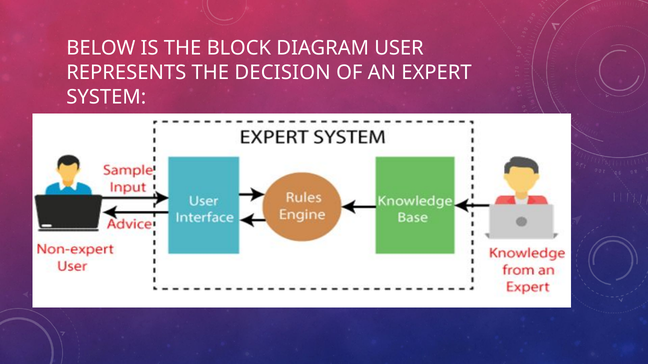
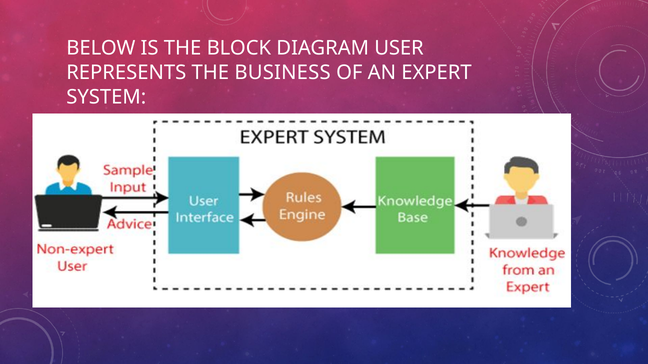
DECISION: DECISION -> BUSINESS
